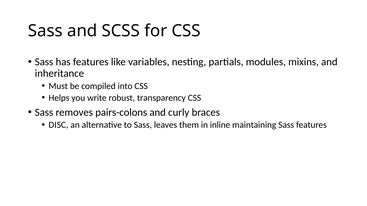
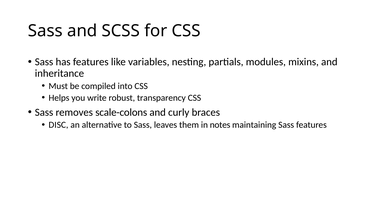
pairs-colons: pairs-colons -> scale-colons
inline: inline -> notes
